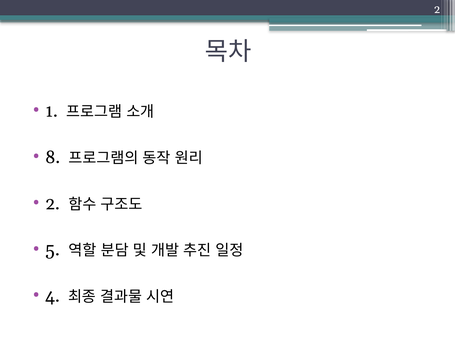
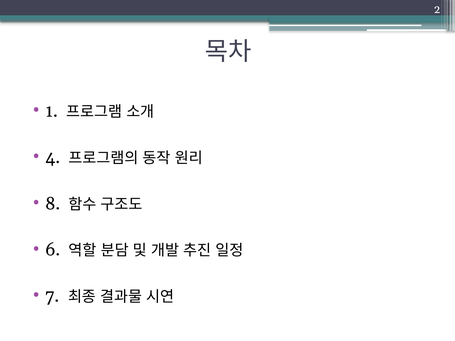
8: 8 -> 4
2 at (53, 204): 2 -> 8
5: 5 -> 6
4: 4 -> 7
